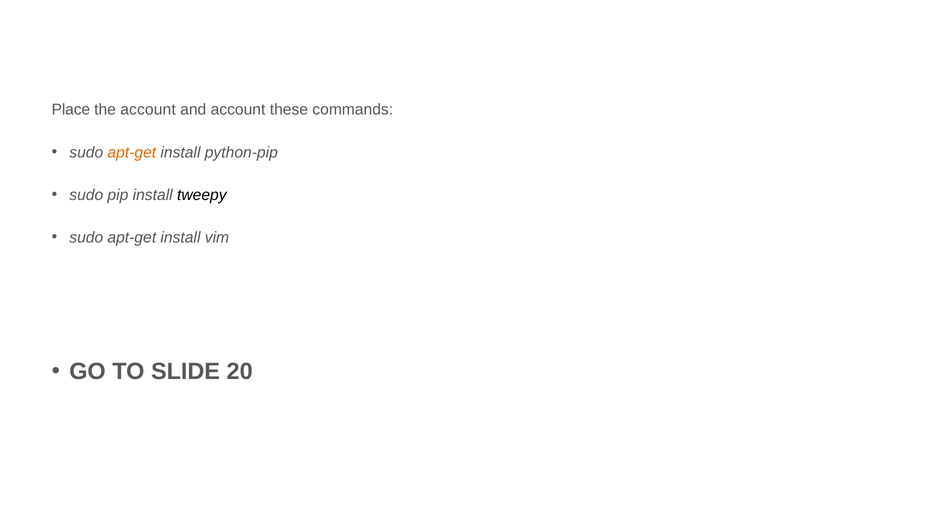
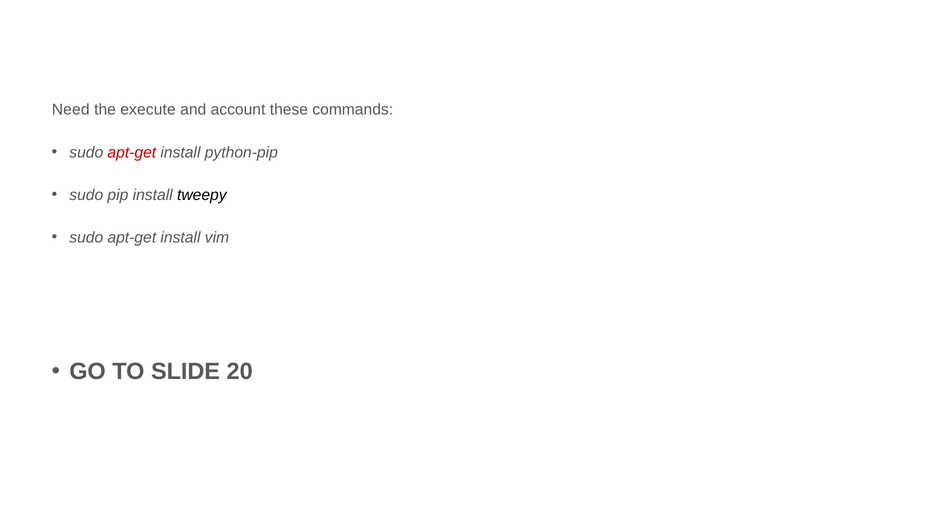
Place: Place -> Need
the account: account -> execute
apt-get at (132, 152) colour: orange -> red
